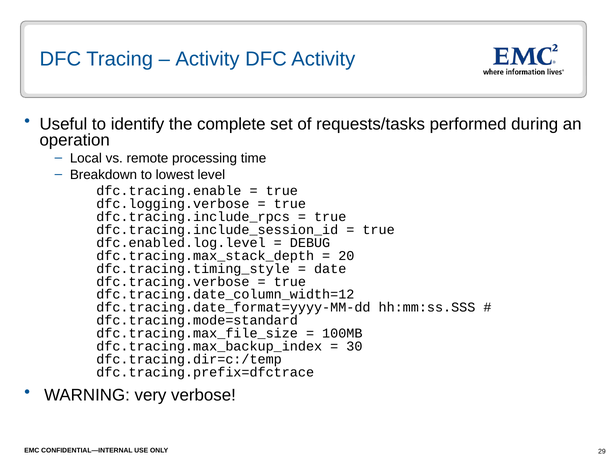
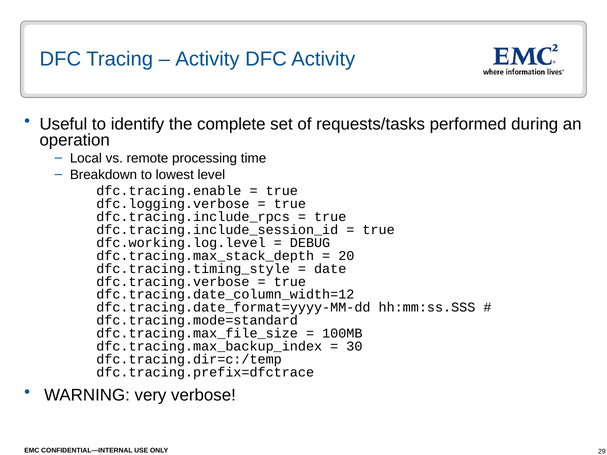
dfc.enabled.log.level: dfc.enabled.log.level -> dfc.working.log.level
